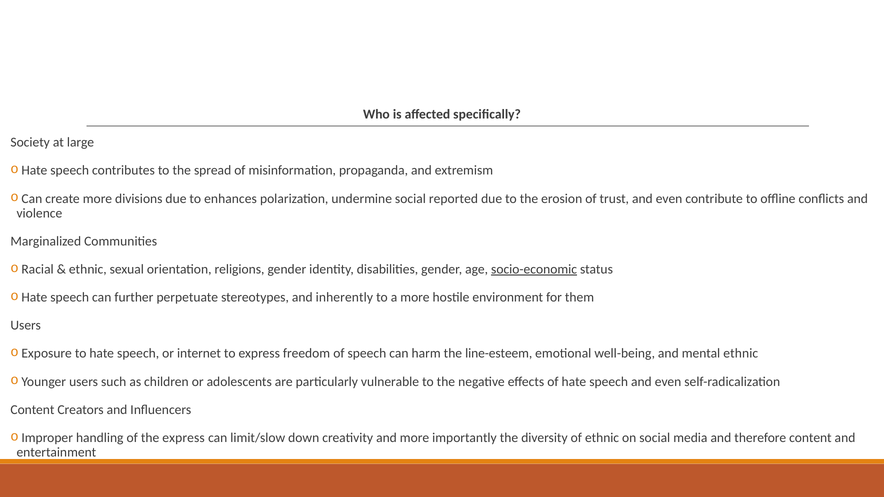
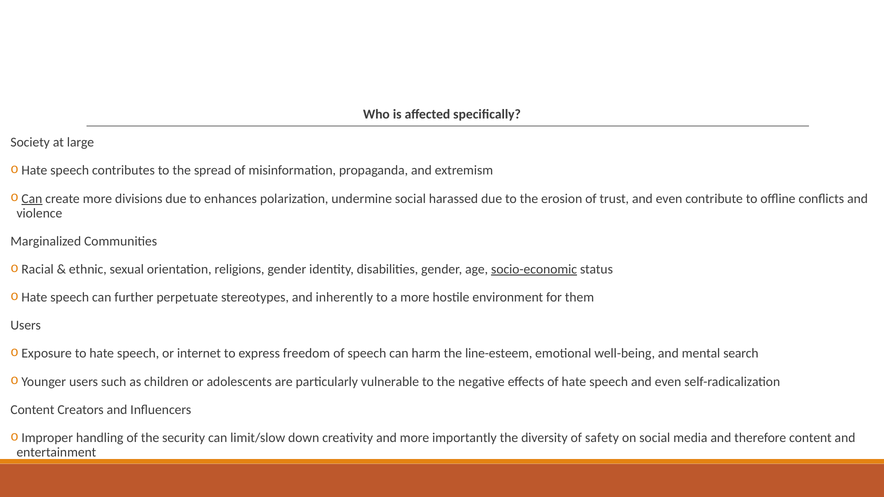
Can at (32, 199) underline: none -> present
reported: reported -> harassed
mental ethnic: ethnic -> search
the express: express -> security
of ethnic: ethnic -> safety
